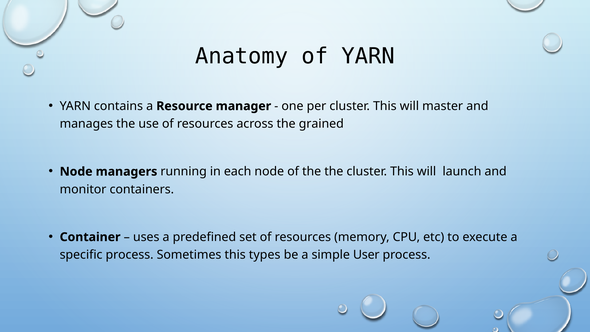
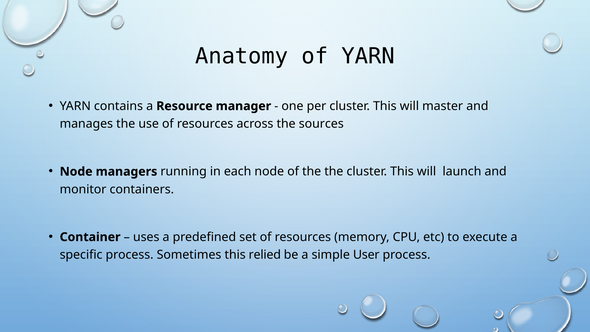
grained: grained -> sources
types: types -> relied
